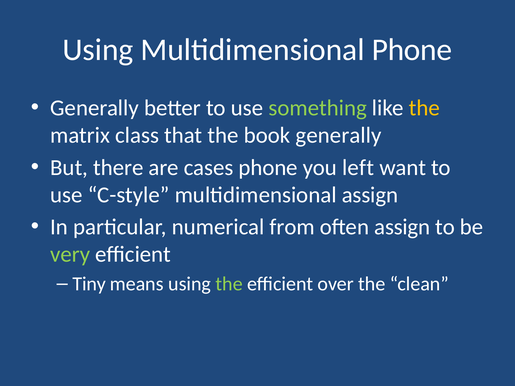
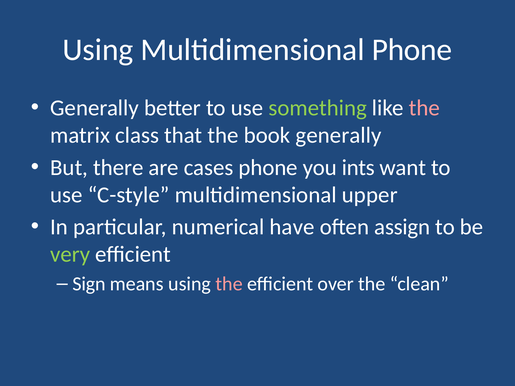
the at (424, 108) colour: yellow -> pink
left: left -> ints
multidimensional assign: assign -> upper
from: from -> have
Tiny: Tiny -> Sign
the at (229, 284) colour: light green -> pink
